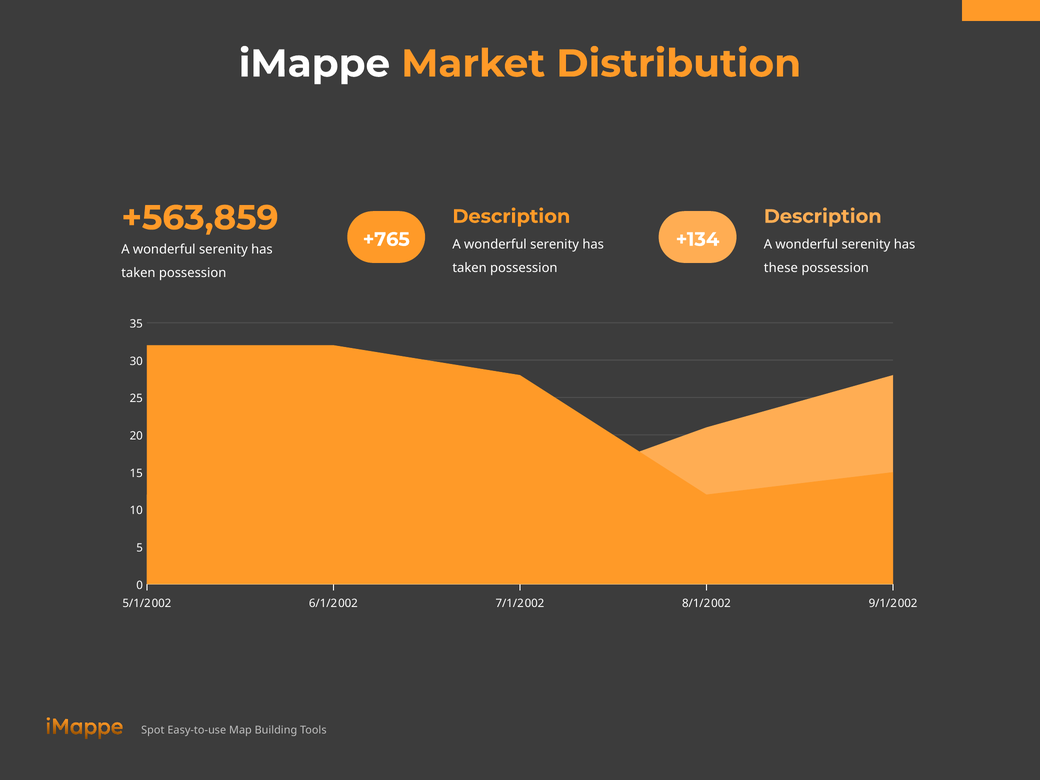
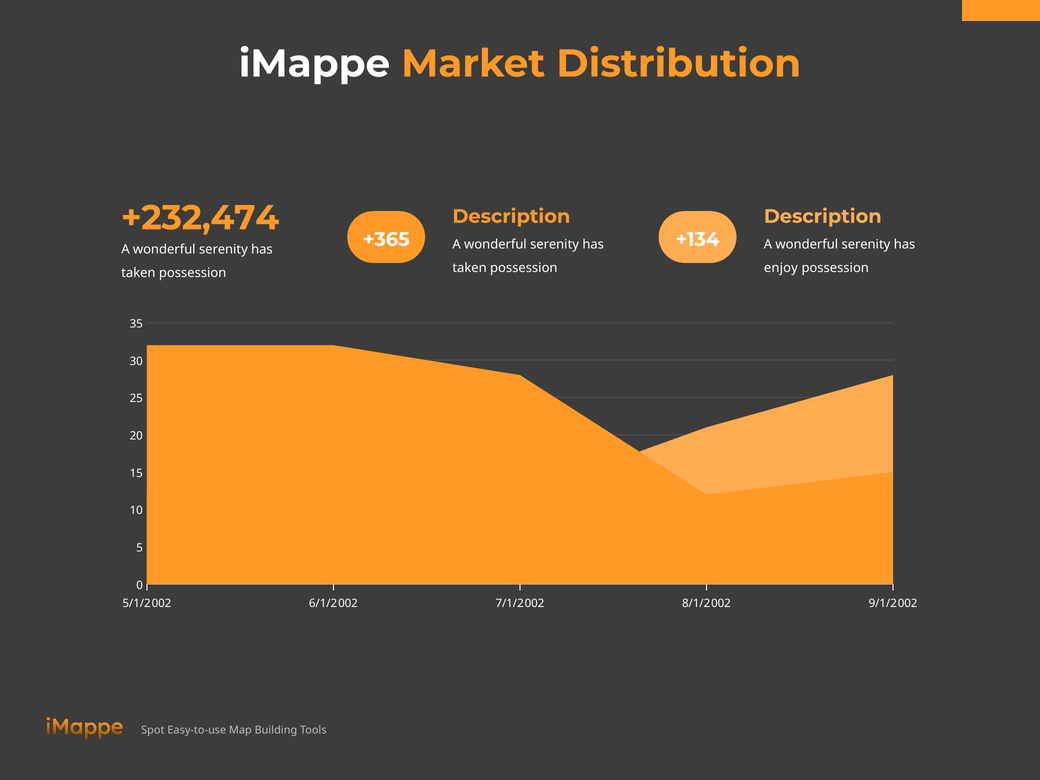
+563,859: +563,859 -> +232,474
+765: +765 -> +365
these: these -> enjoy
